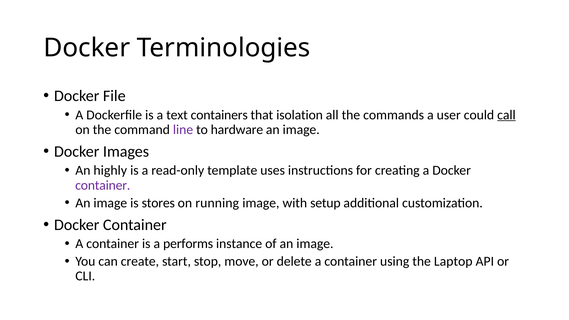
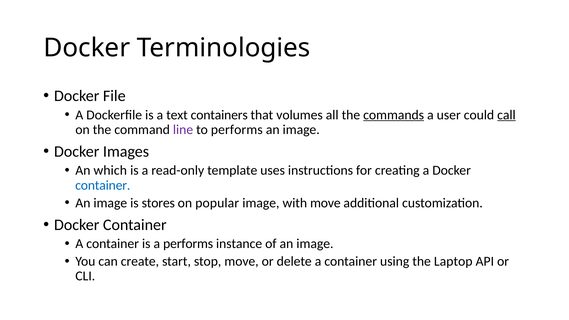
isolation: isolation -> volumes
commands underline: none -> present
to hardware: hardware -> performs
highly: highly -> which
container at (103, 185) colour: purple -> blue
running: running -> popular
with setup: setup -> move
